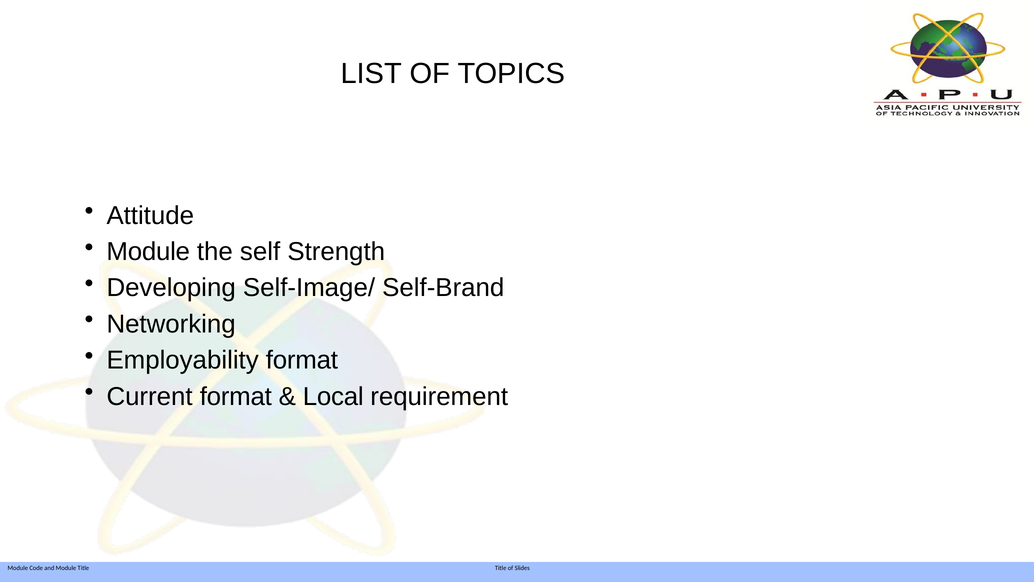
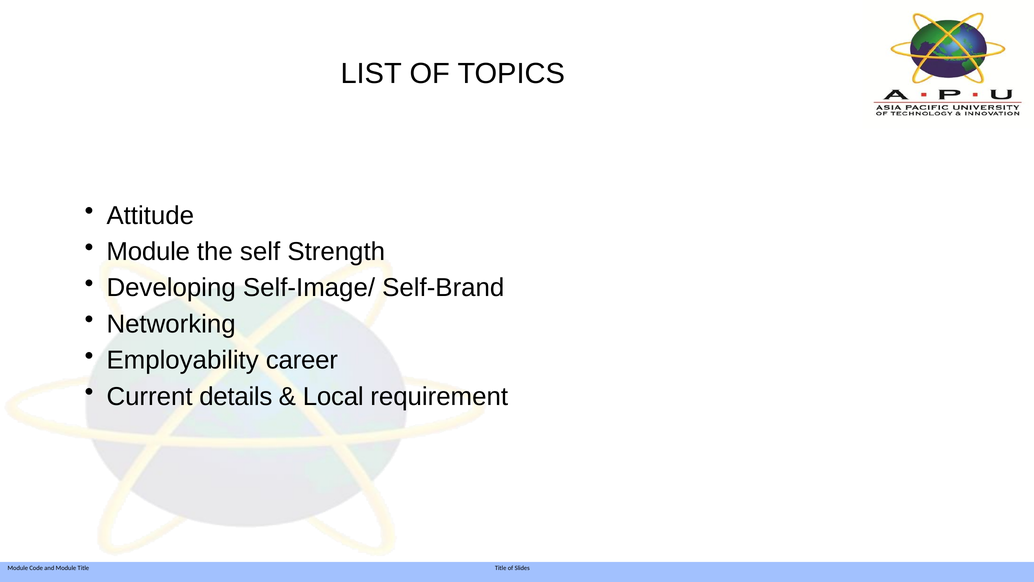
Employability format: format -> career
Current format: format -> details
